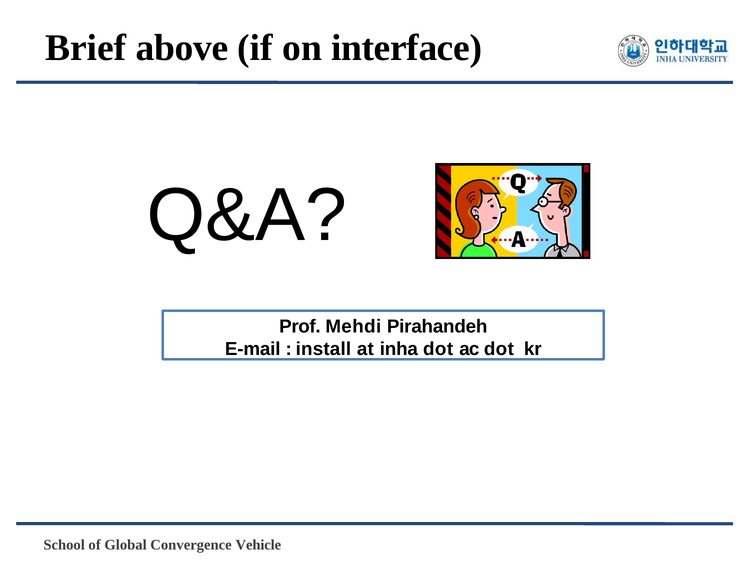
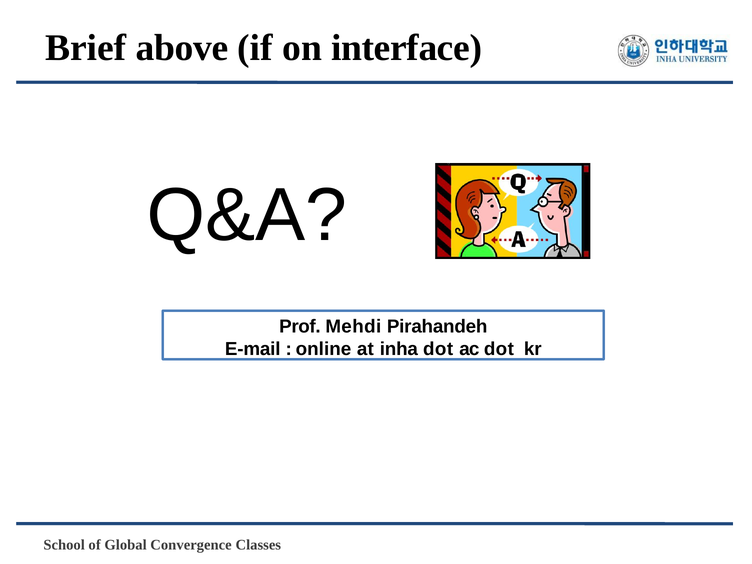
install: install -> online
Vehicle: Vehicle -> Classes
